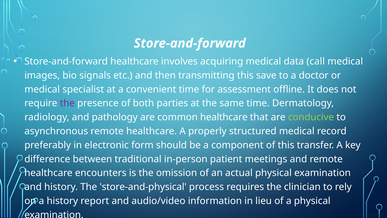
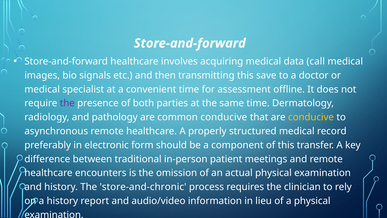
common healthcare: healthcare -> conducive
conducive at (311, 117) colour: light green -> yellow
store-and-physical: store-and-physical -> store-and-chronic
